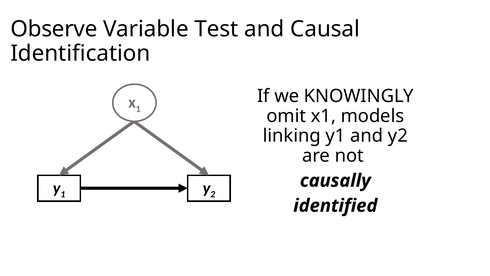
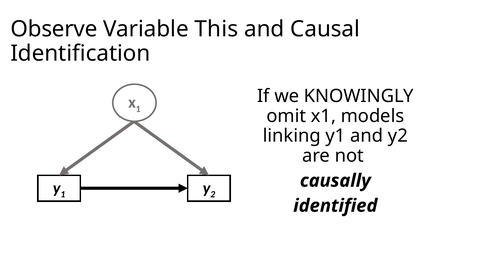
Test: Test -> This
